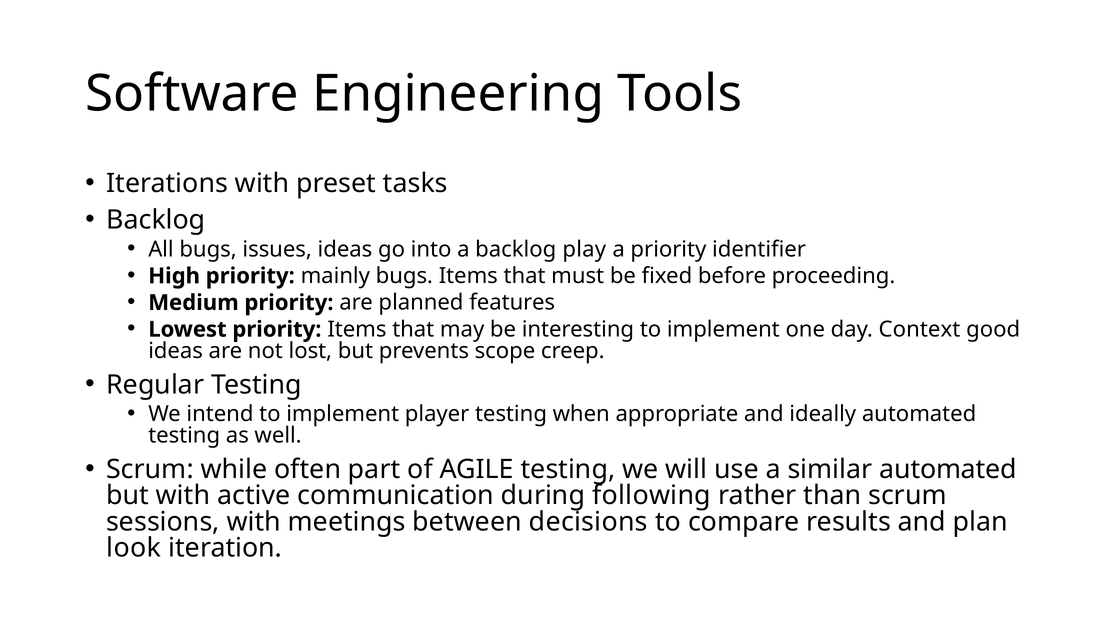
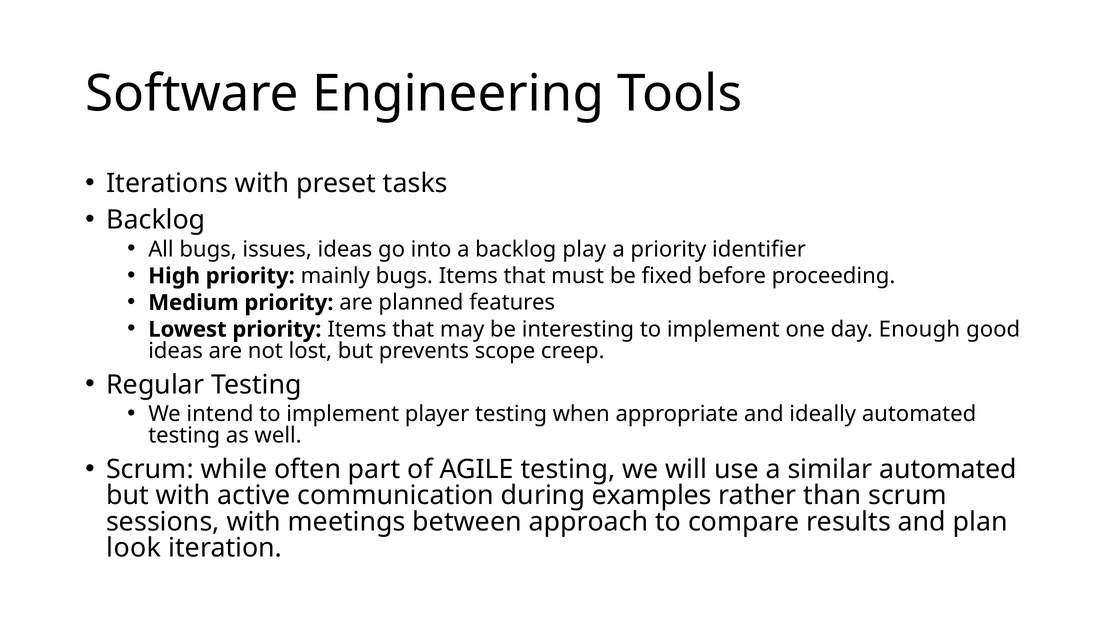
Context: Context -> Enough
following: following -> examples
decisions: decisions -> approach
